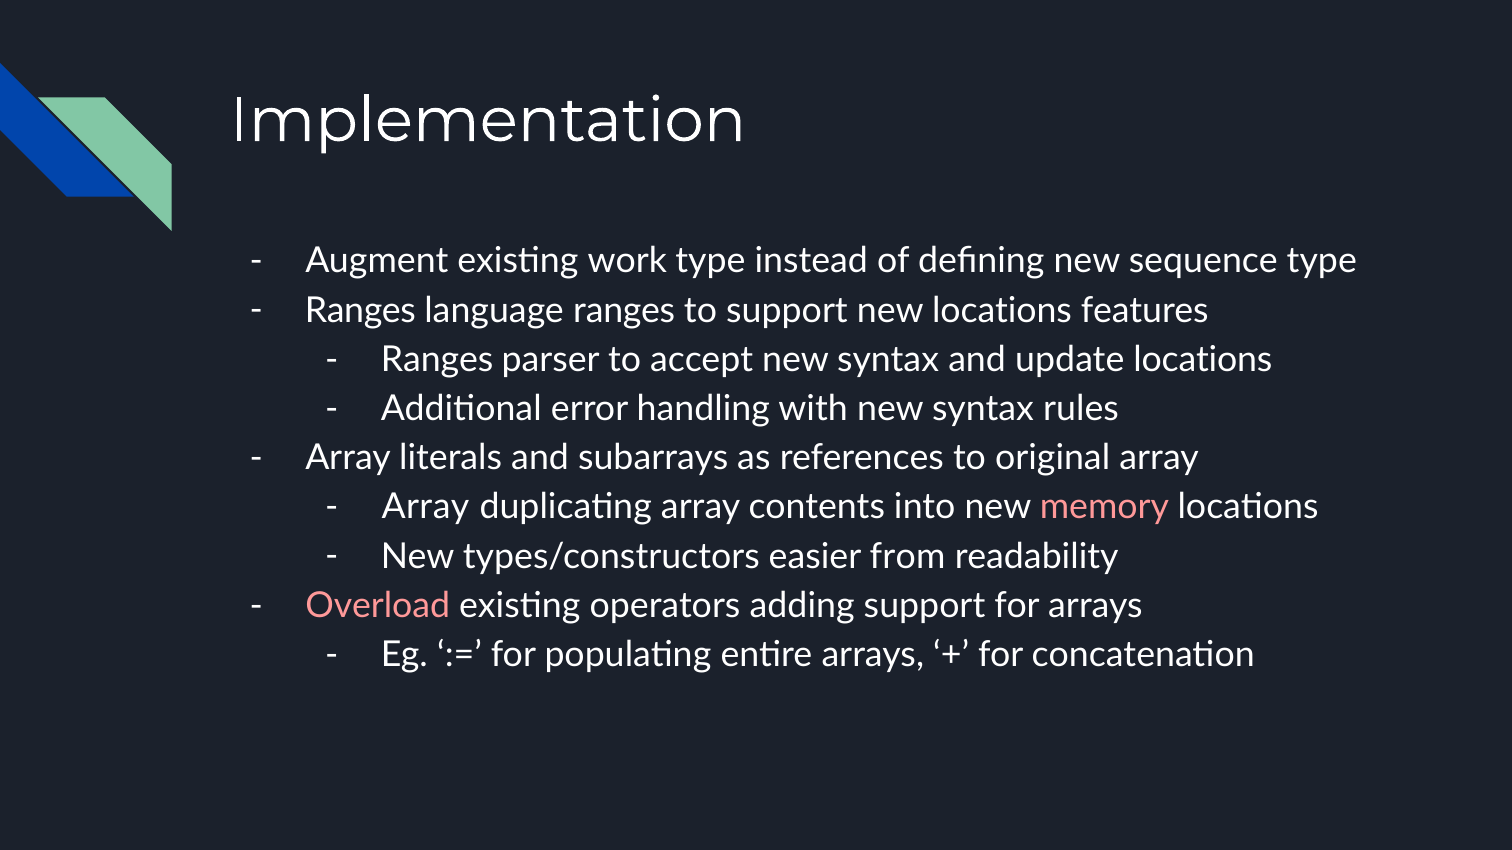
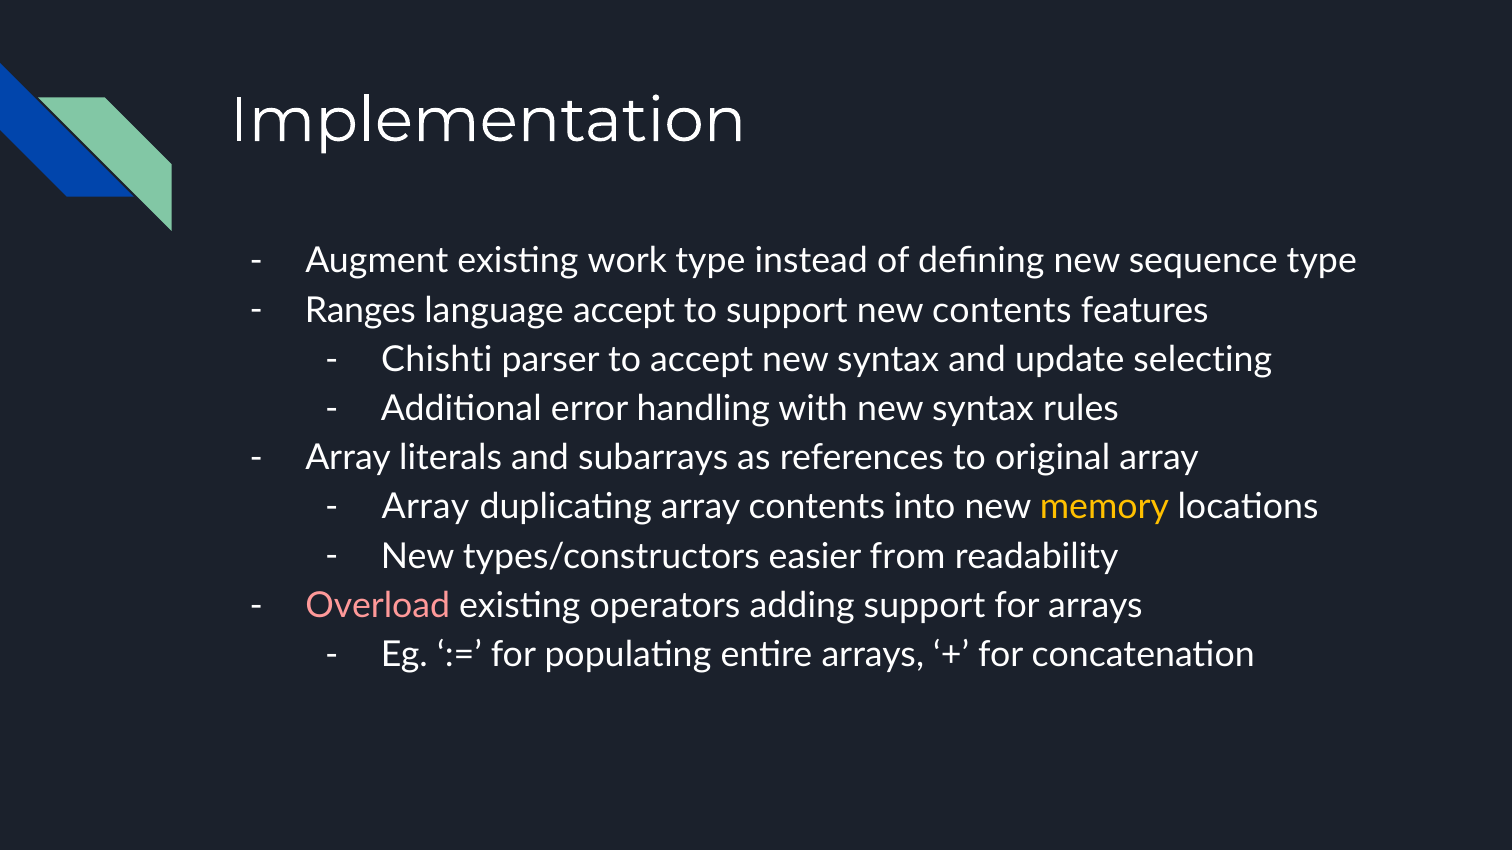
language ranges: ranges -> accept
new locations: locations -> contents
Ranges at (437, 360): Ranges -> Chishti
update locations: locations -> selecting
memory colour: pink -> yellow
